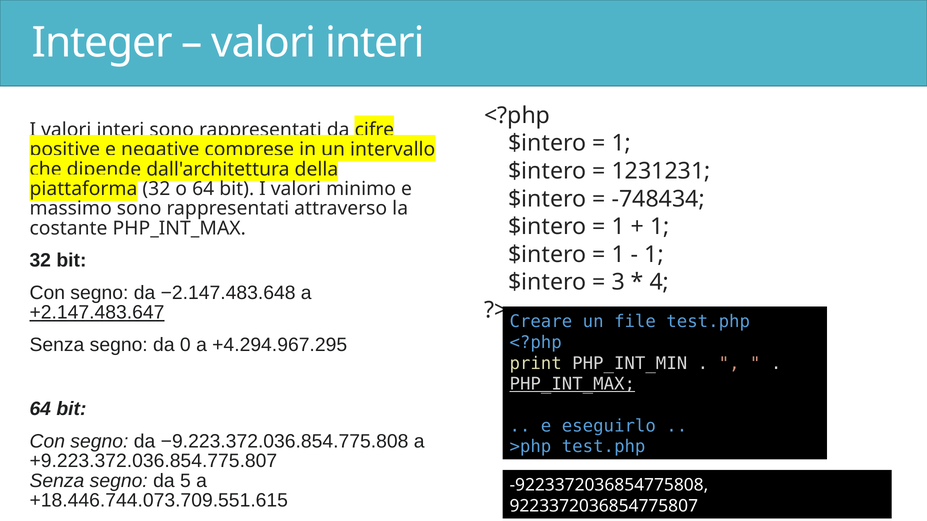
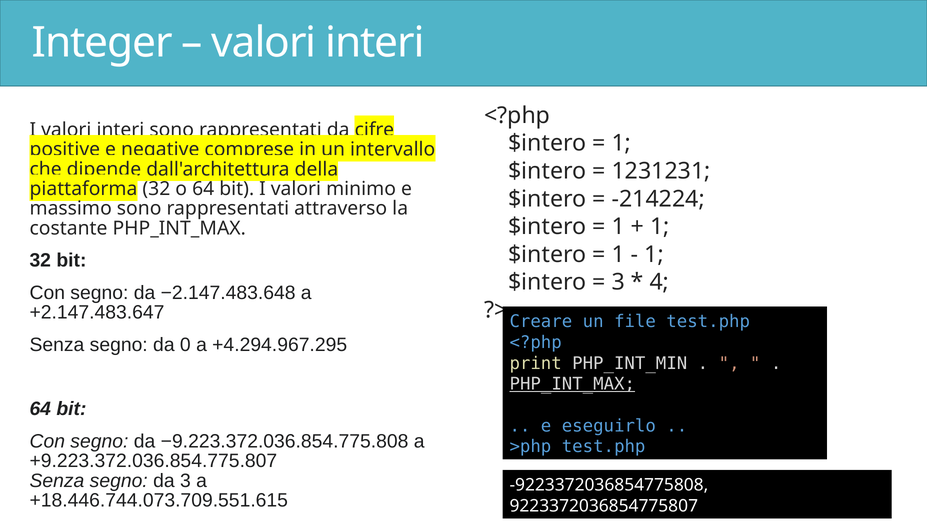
-748434: -748434 -> -214224
+2.147.483.647 underline: present -> none
da 5: 5 -> 3
